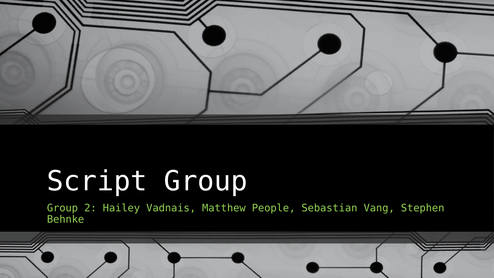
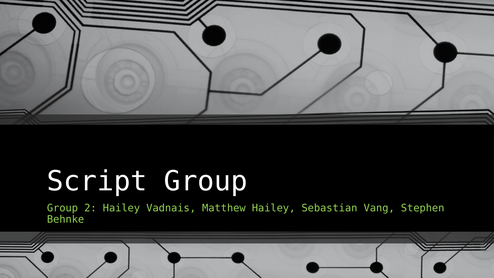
Matthew People: People -> Hailey
